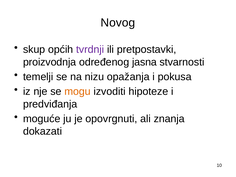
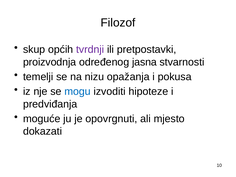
Novog: Novog -> Filozof
mogu colour: orange -> blue
znanja: znanja -> mjesto
